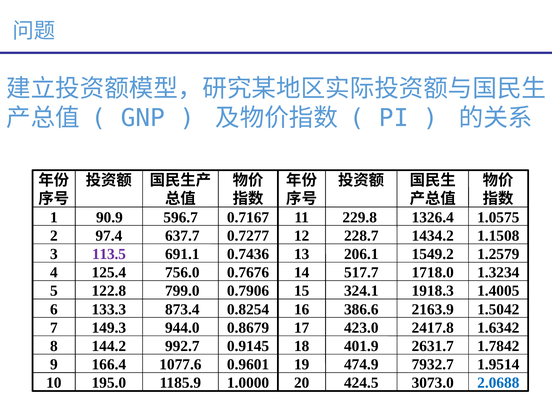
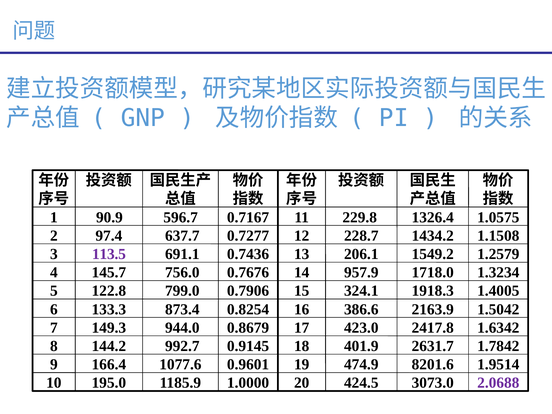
125.4: 125.4 -> 145.7
517.7: 517.7 -> 957.9
7932.7: 7932.7 -> 8201.6
2.0688 colour: blue -> purple
